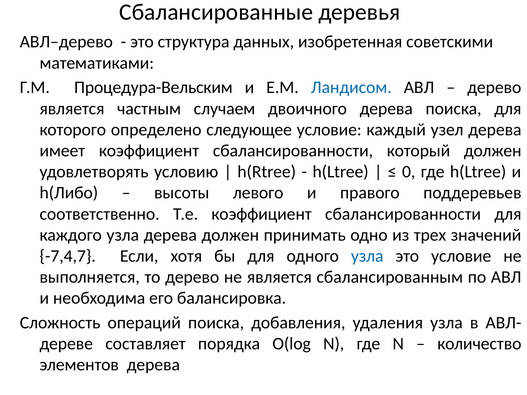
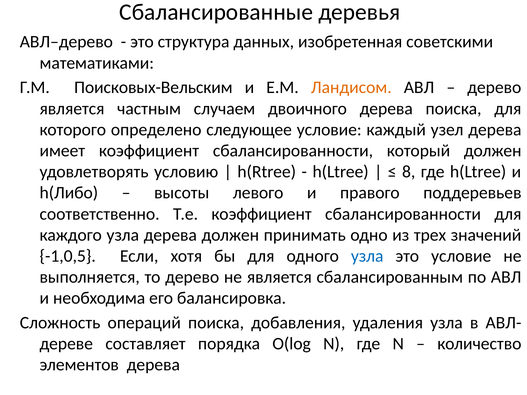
Процедура-Вельским: Процедура-Вельским -> Поисковых-Вельским
Ландисом colour: blue -> orange
0: 0 -> 8
-7,4,7: -7,4,7 -> -1,0,5
